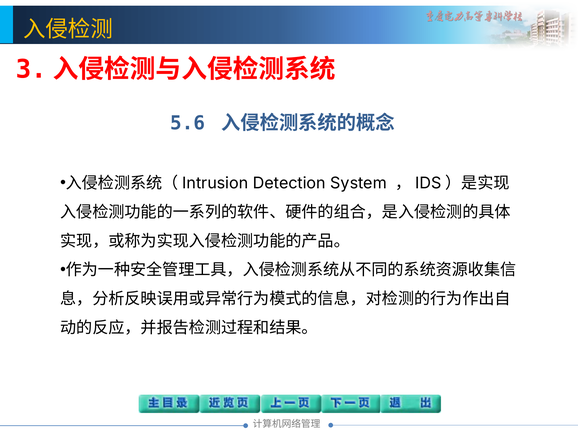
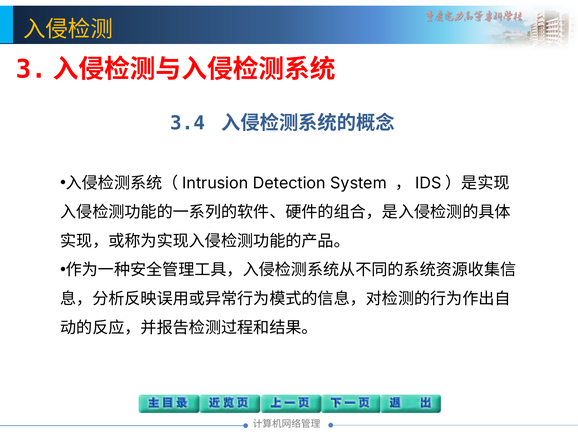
5.6: 5.6 -> 3.4
